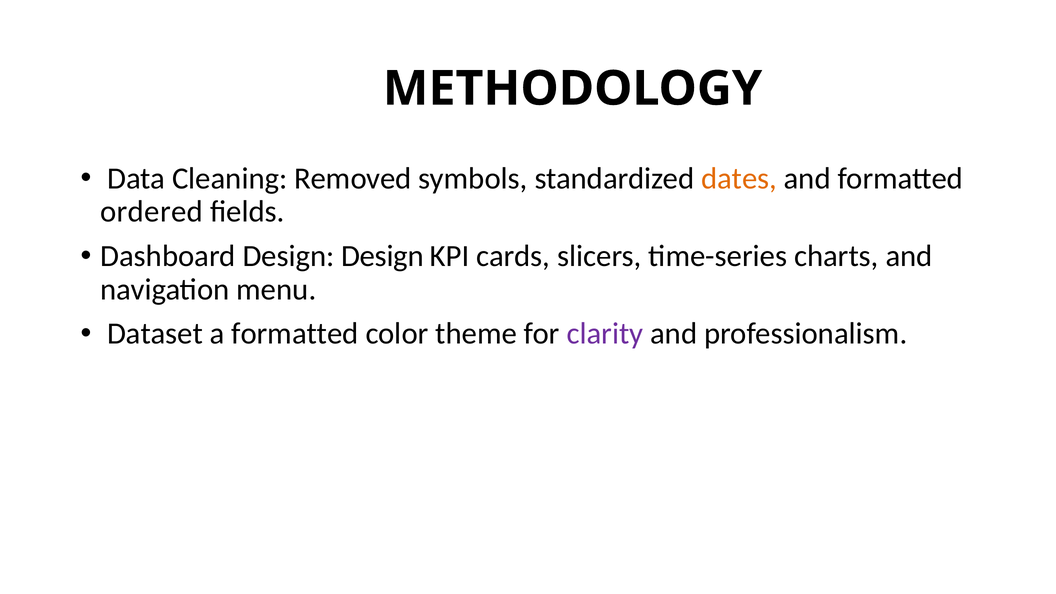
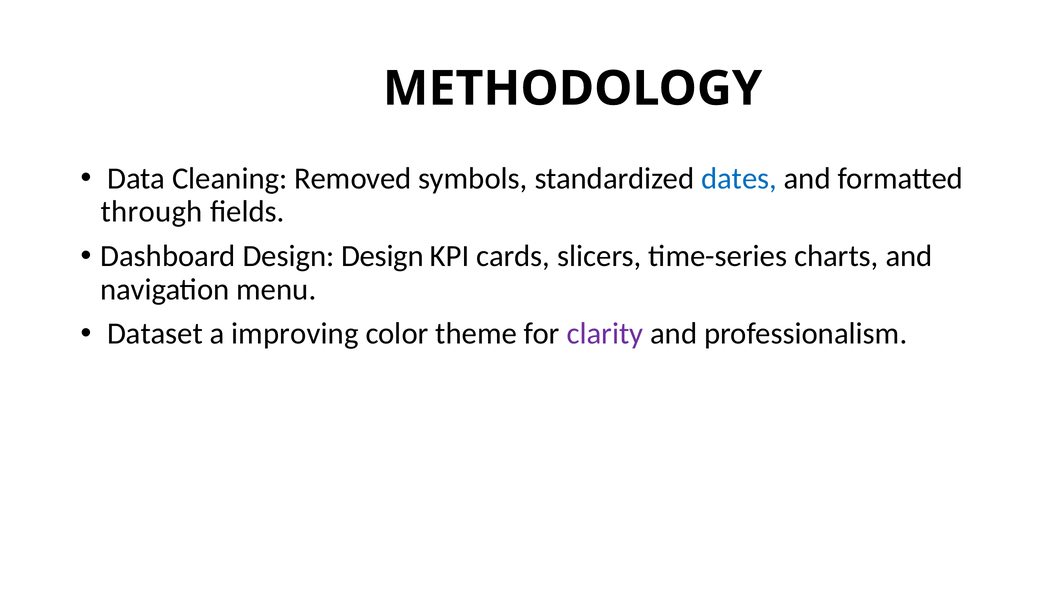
dates colour: orange -> blue
ordered: ordered -> through
a formatted: formatted -> improving
